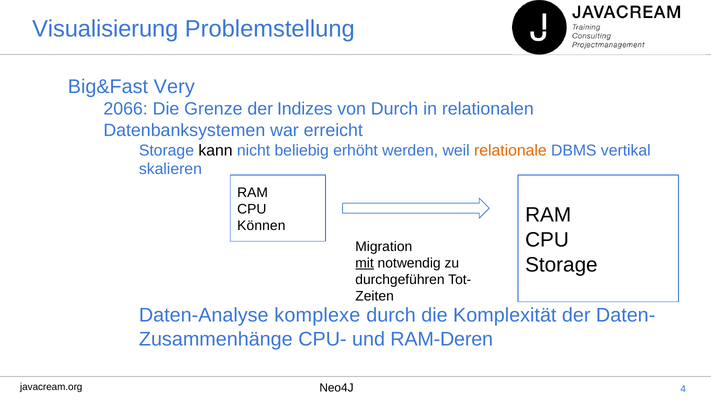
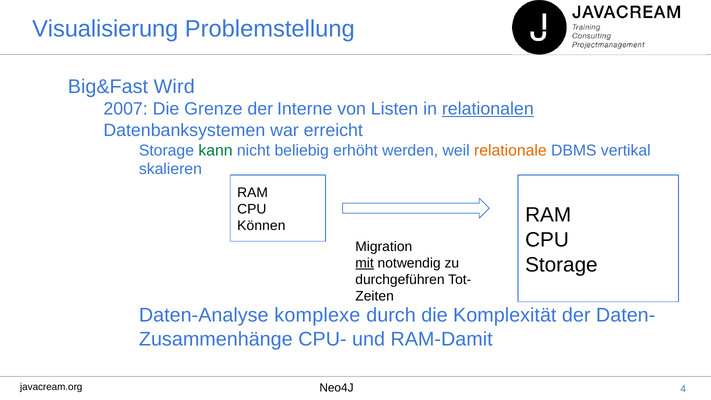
Very: Very -> Wird
2066: 2066 -> 2007
Indizes: Indizes -> Interne
von Durch: Durch -> Listen
relationalen underline: none -> present
kann colour: black -> green
RAM-Deren: RAM-Deren -> RAM-Damit
